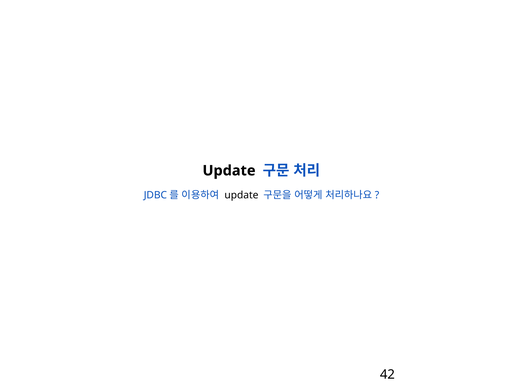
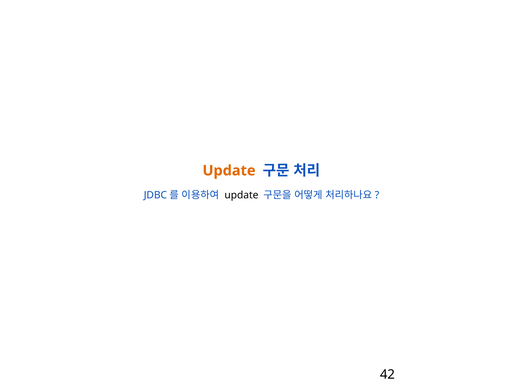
Update at (229, 171) colour: black -> orange
